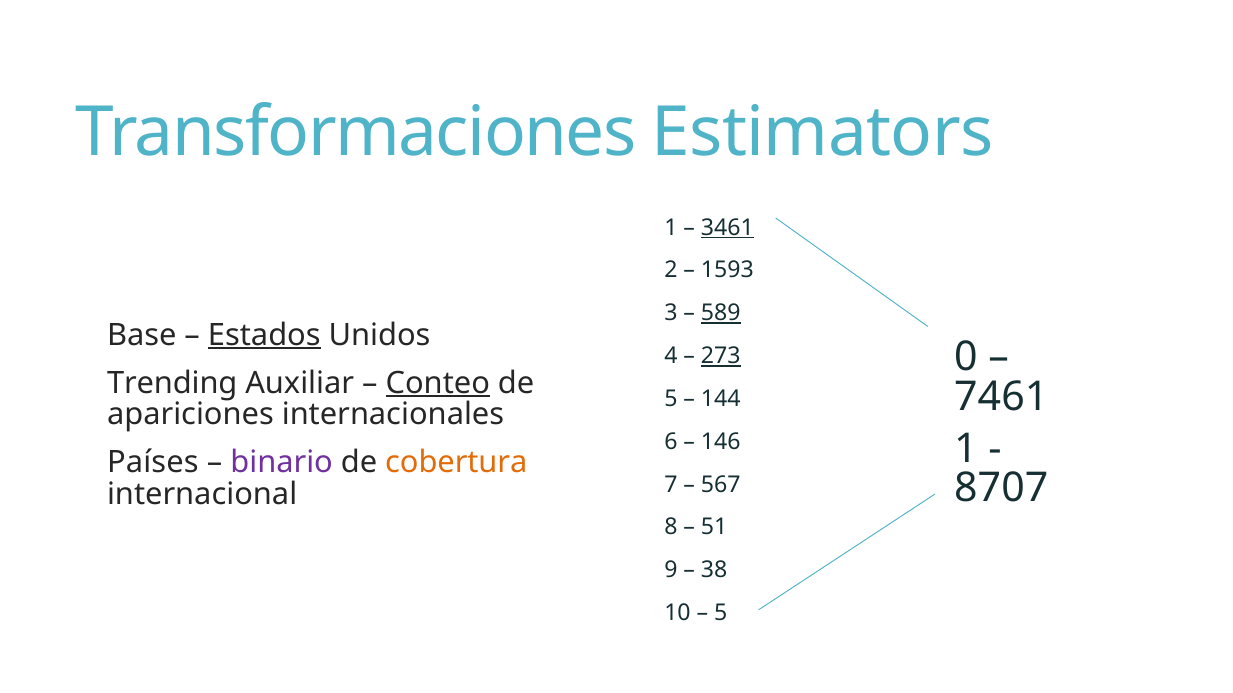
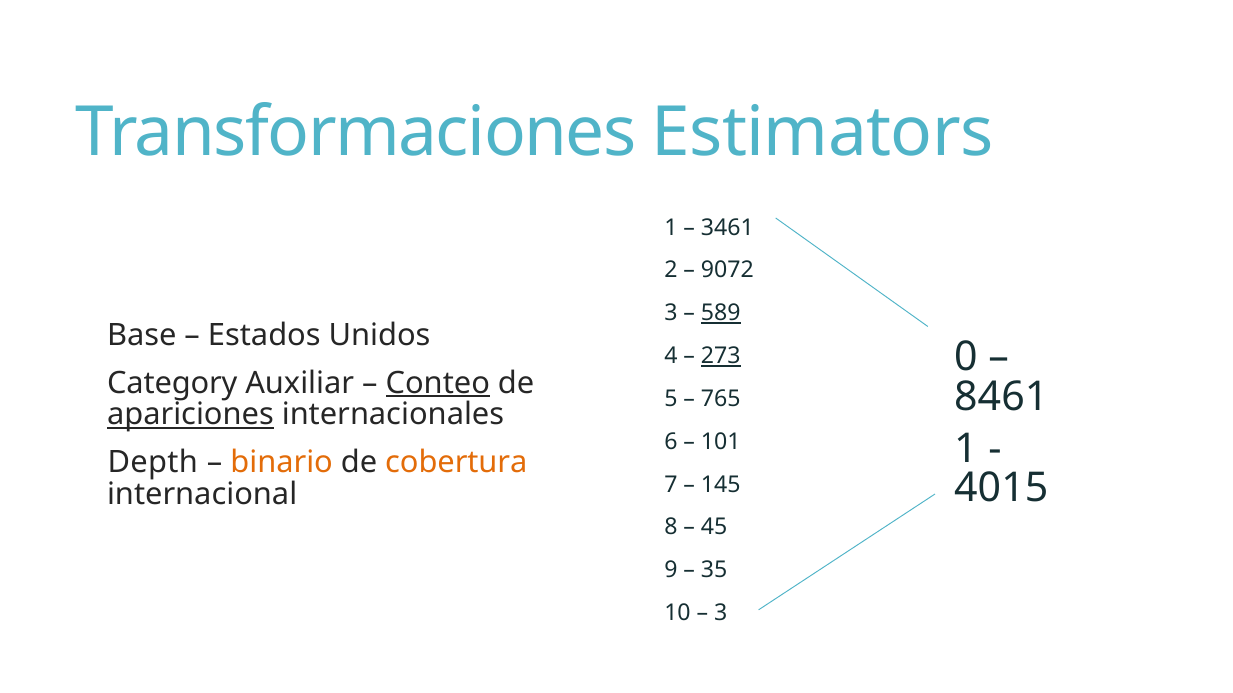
3461 underline: present -> none
1593: 1593 -> 9072
Estados underline: present -> none
Trending: Trending -> Category
7461: 7461 -> 8461
144: 144 -> 765
apariciones underline: none -> present
146: 146 -> 101
Países: Países -> Depth
binario colour: purple -> orange
8707: 8707 -> 4015
567: 567 -> 145
51: 51 -> 45
38: 38 -> 35
5 at (721, 613): 5 -> 3
